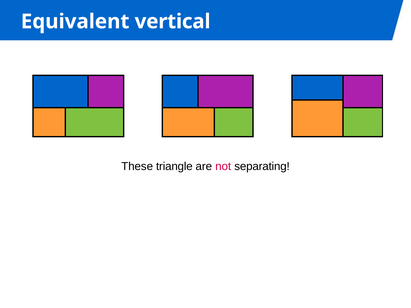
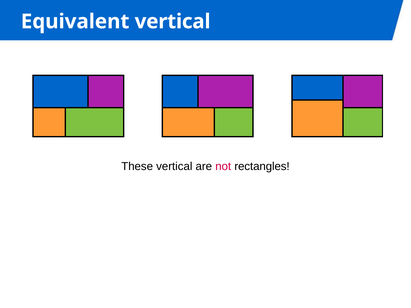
These triangle: triangle -> vertical
separating: separating -> rectangles
